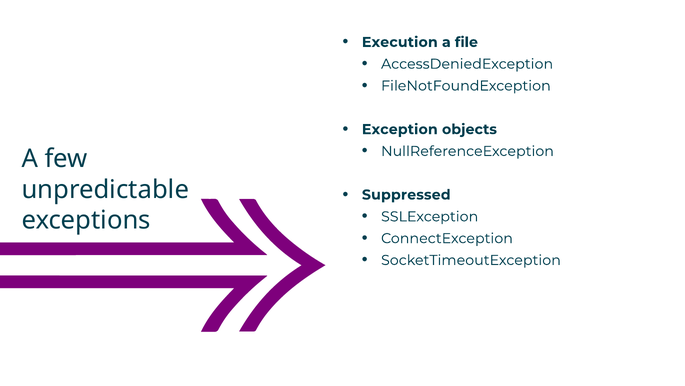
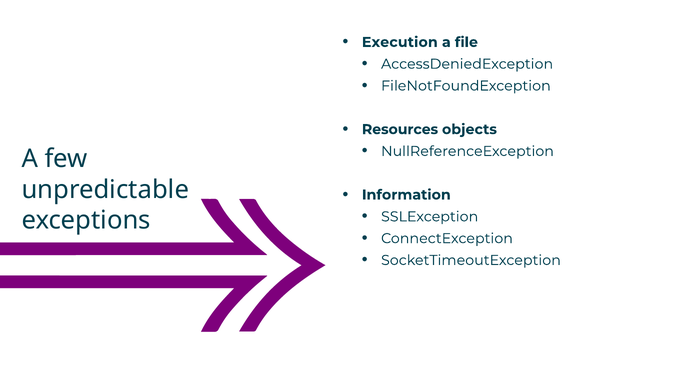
Exception: Exception -> Resources
Suppressed: Suppressed -> Information
